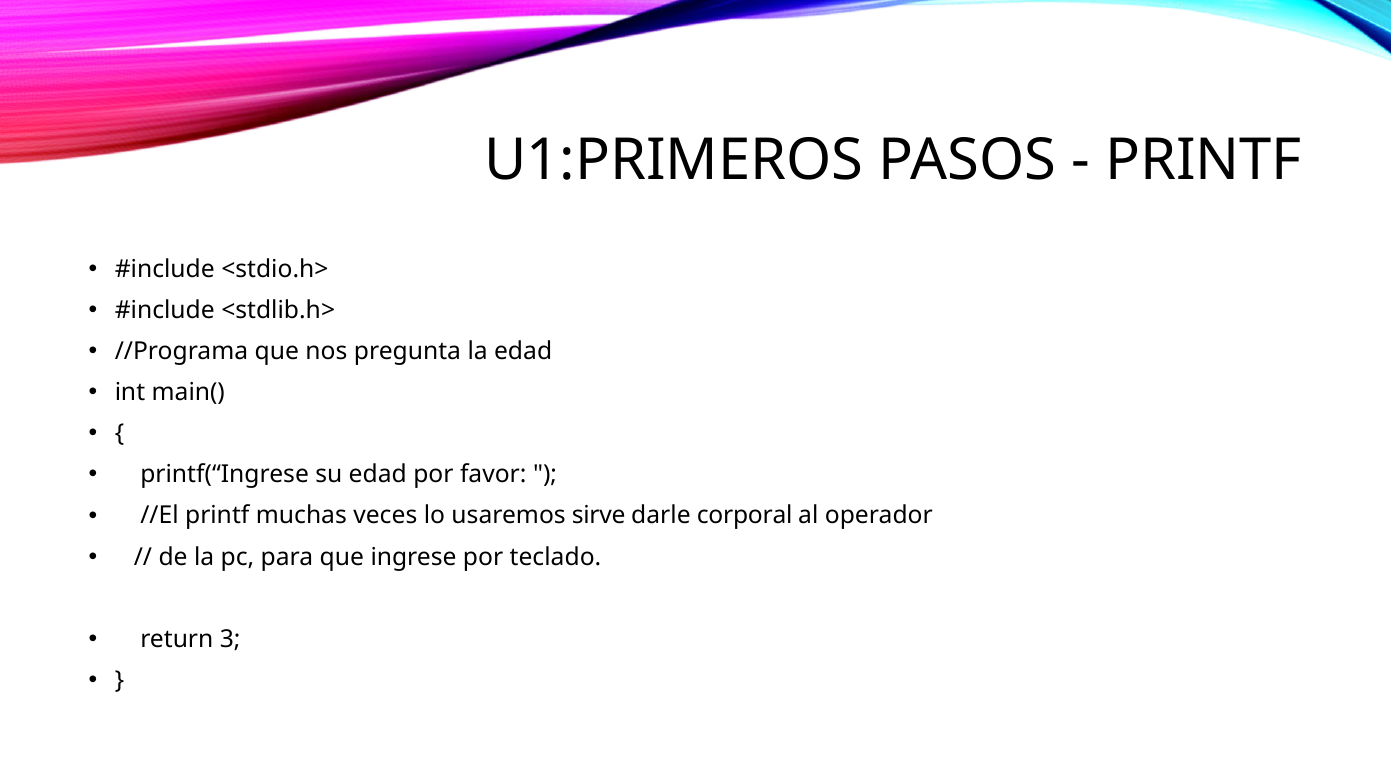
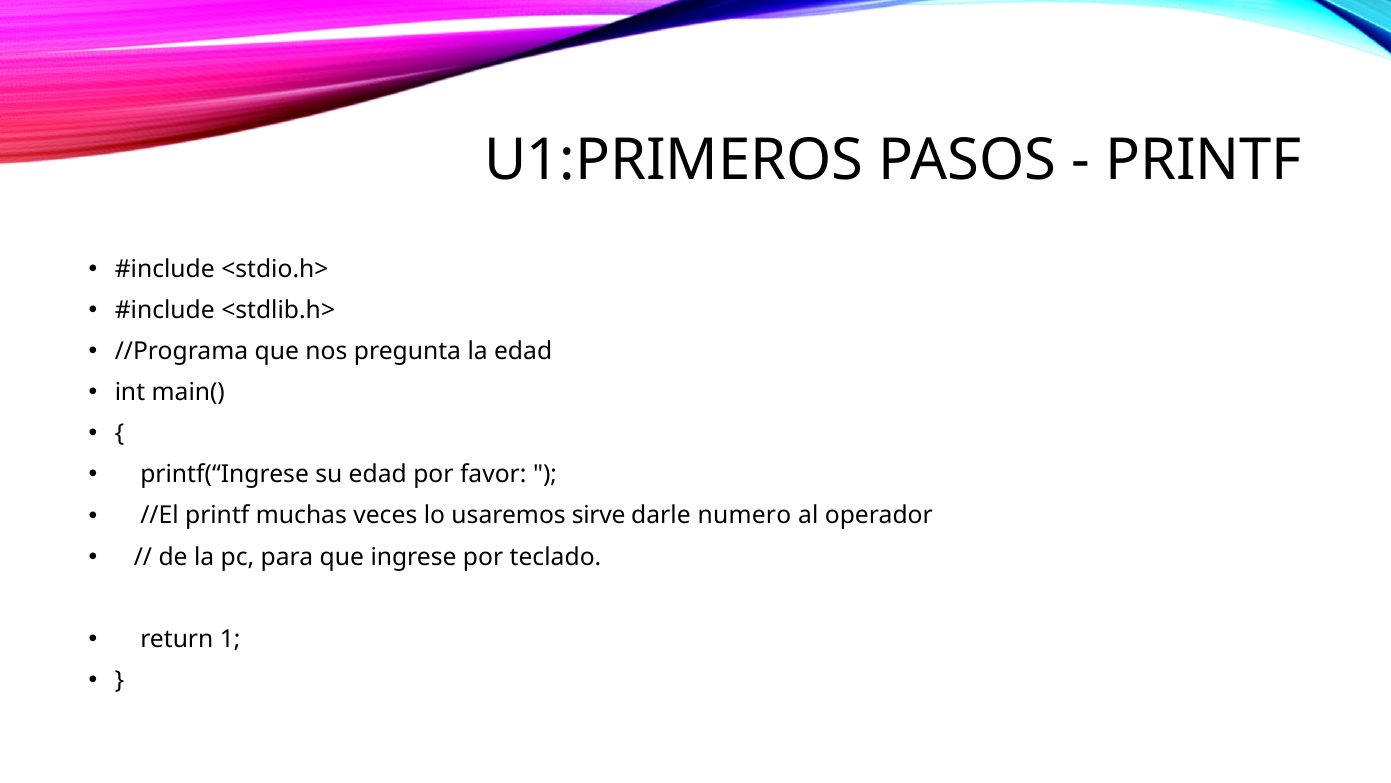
corporal: corporal -> numero
3: 3 -> 1
